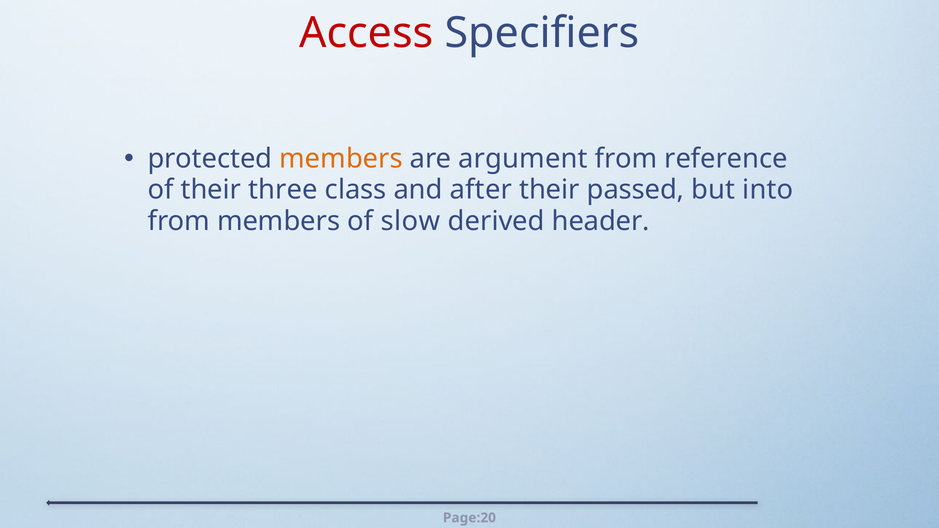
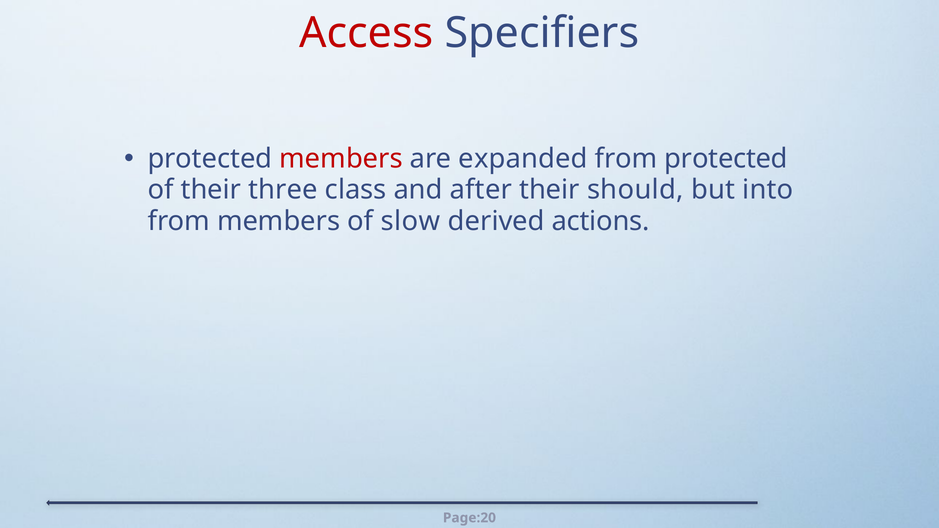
members at (341, 159) colour: orange -> red
argument: argument -> expanded
from reference: reference -> protected
passed: passed -> should
header: header -> actions
